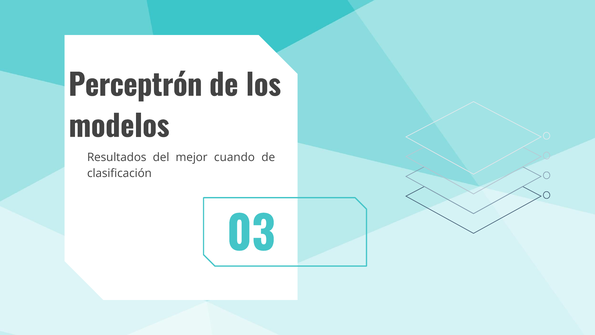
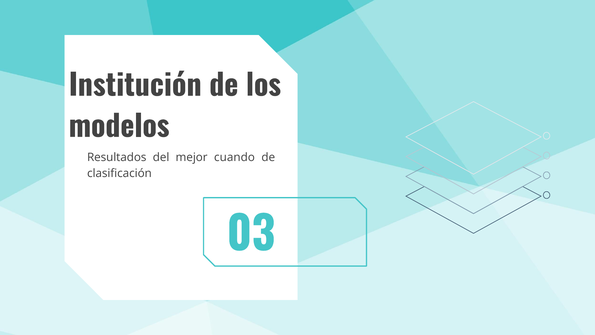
Perceptrón: Perceptrón -> Institución
